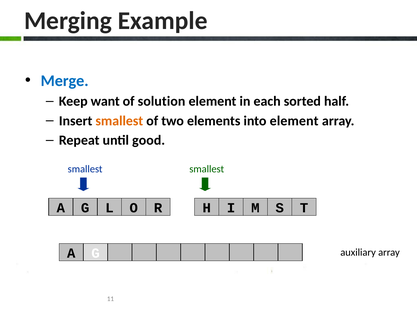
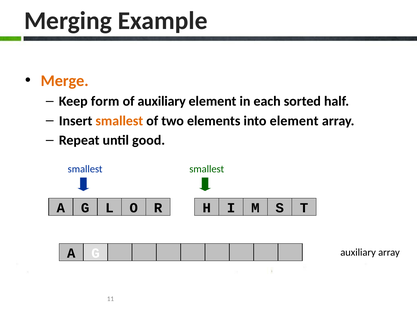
Merge colour: blue -> orange
want: want -> form
of solution: solution -> auxiliary
